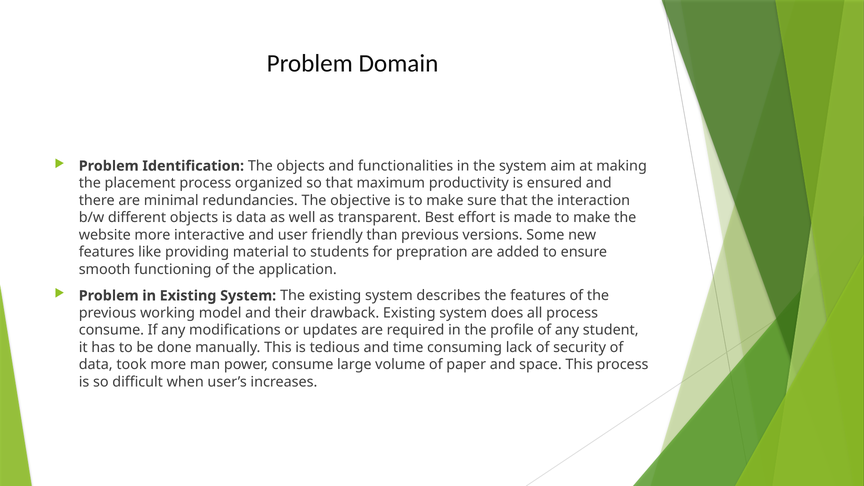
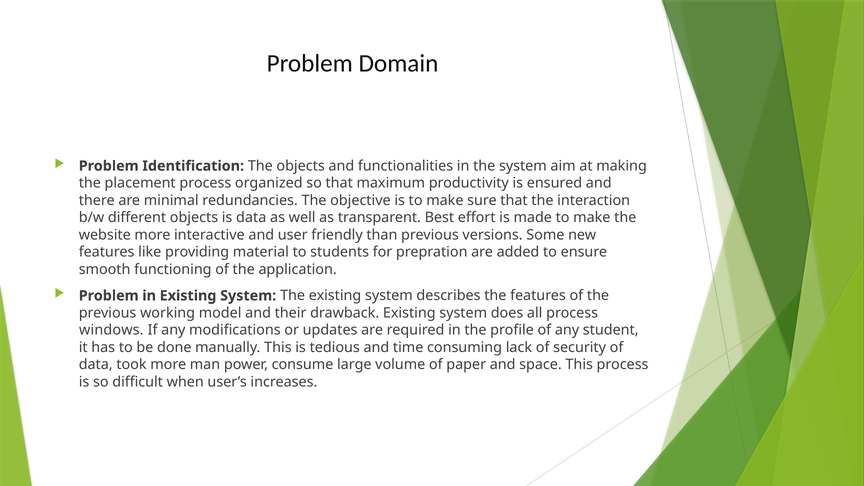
consume at (111, 330): consume -> windows
